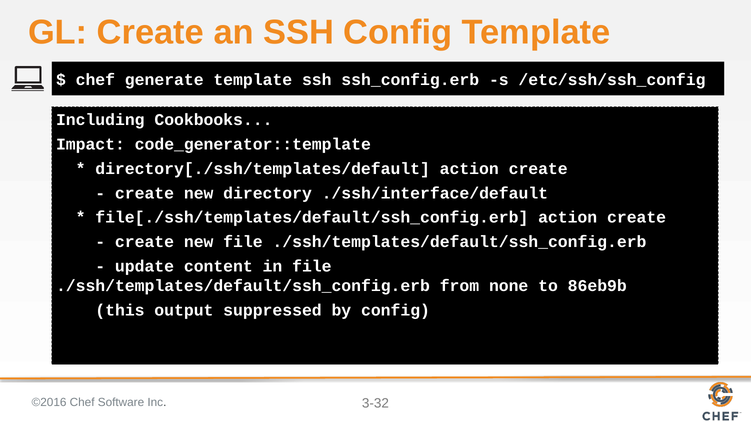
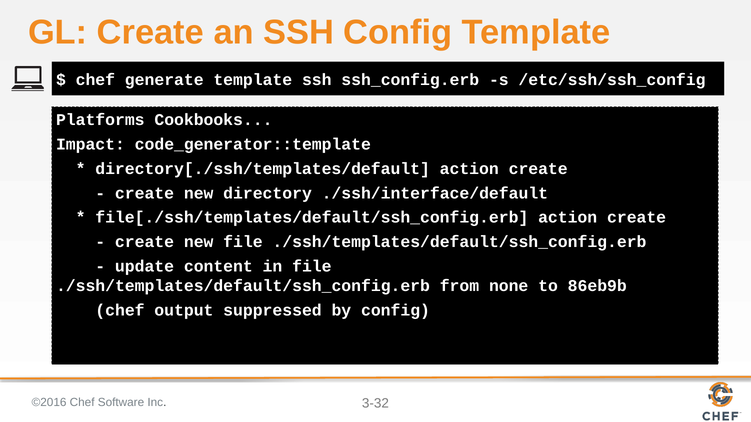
Including: Including -> Platforms
this at (120, 311): this -> chef
